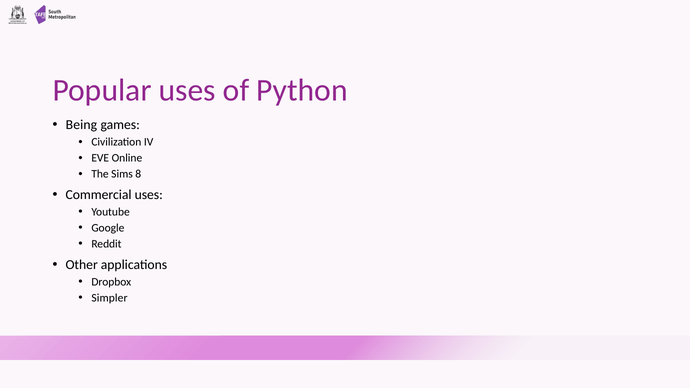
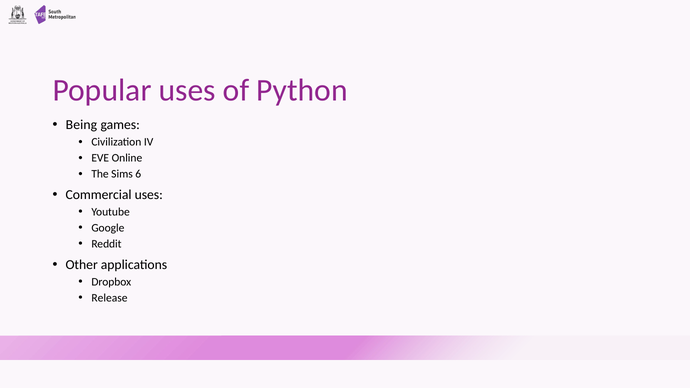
8: 8 -> 6
Simpler: Simpler -> Release
